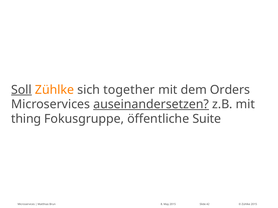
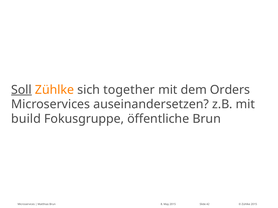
auseinandersetzen underline: present -> none
thing: thing -> build
öffentliche Suite: Suite -> Brun
